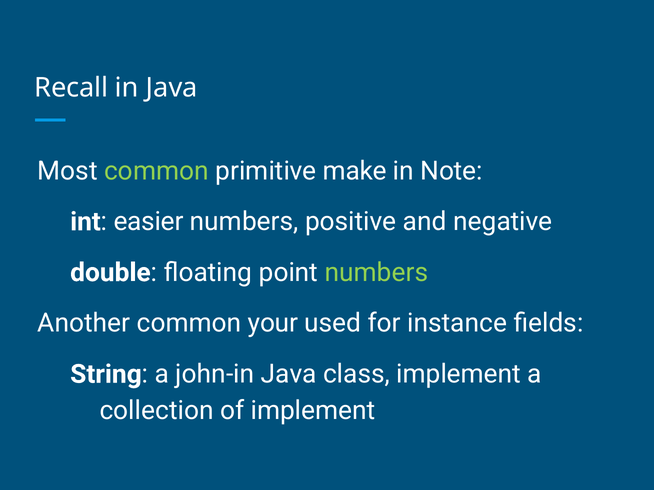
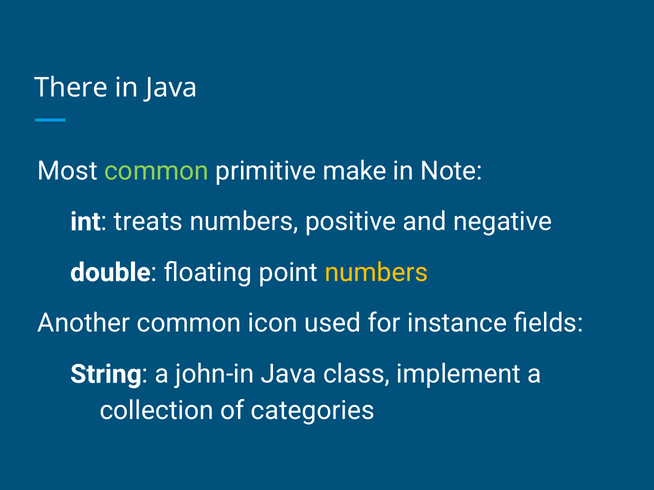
Recall: Recall -> There
easier: easier -> treats
numbers at (376, 273) colour: light green -> yellow
your: your -> icon
of implement: implement -> categories
